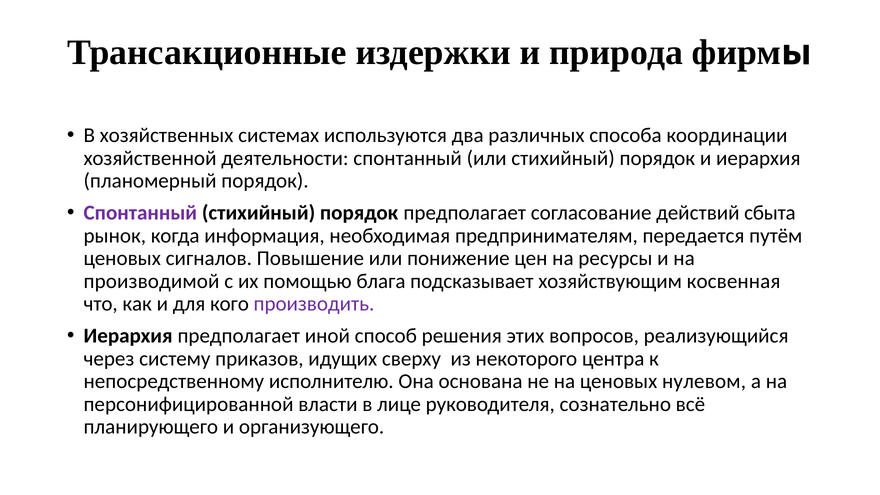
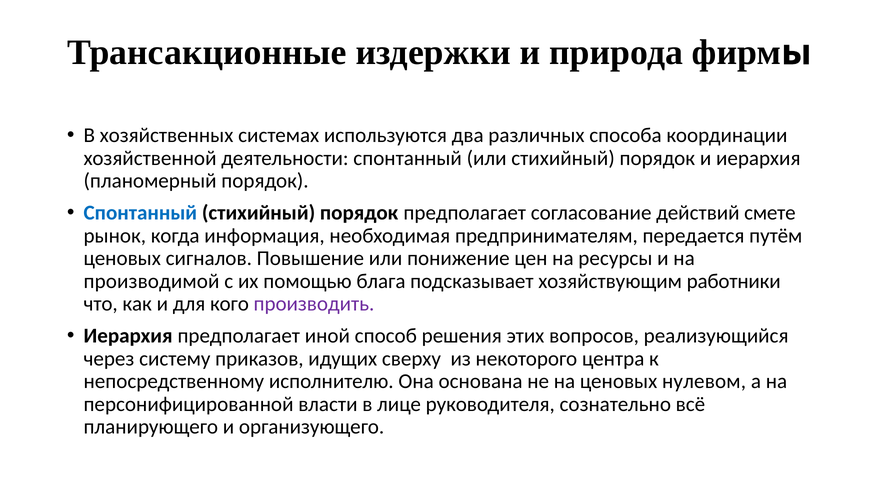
Спонтанный at (140, 213) colour: purple -> blue
сбыта: сбыта -> смете
косвенная: косвенная -> работники
